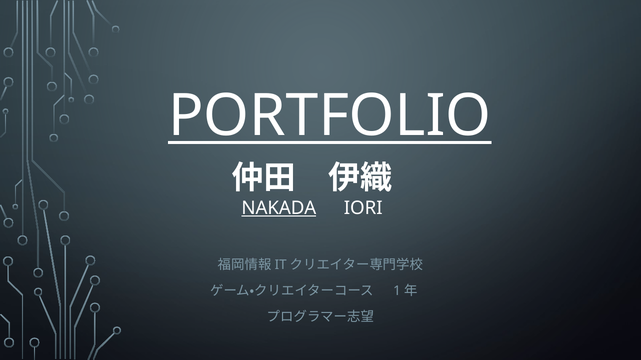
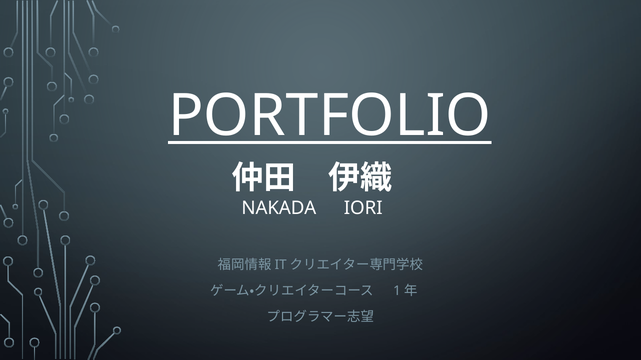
NAKADA underline: present -> none
